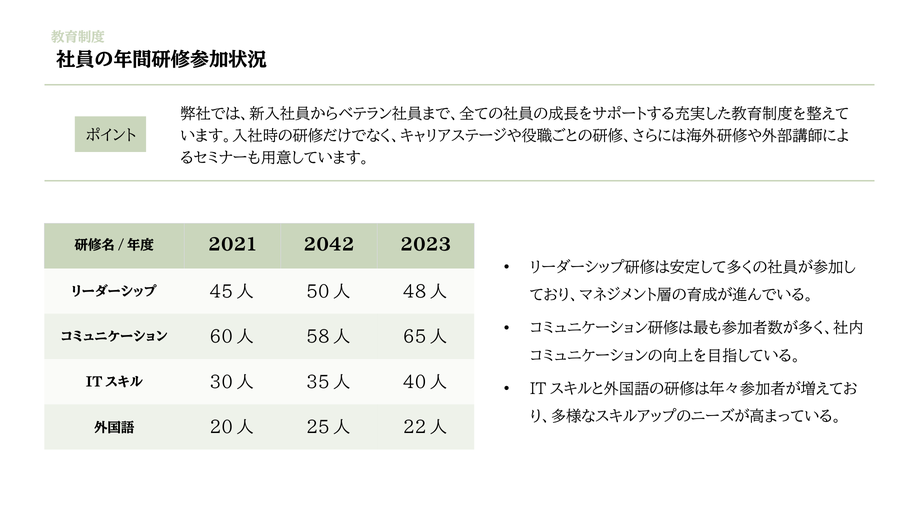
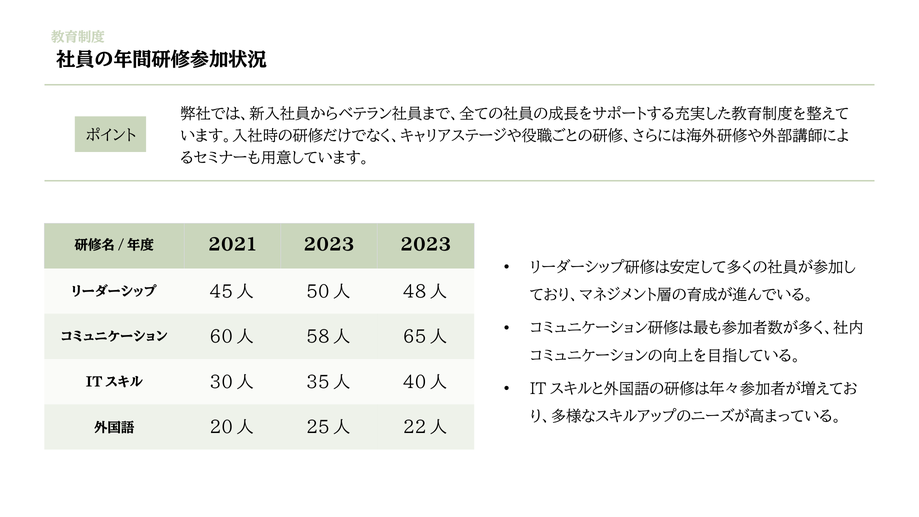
2021 2042: 2042 -> 2023
